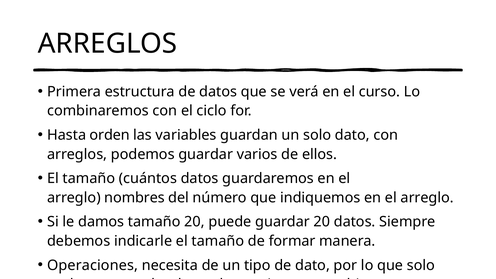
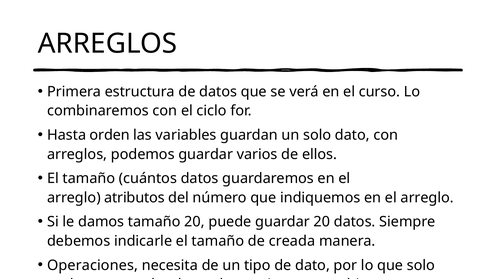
nombres: nombres -> atributos
formar: formar -> creada
